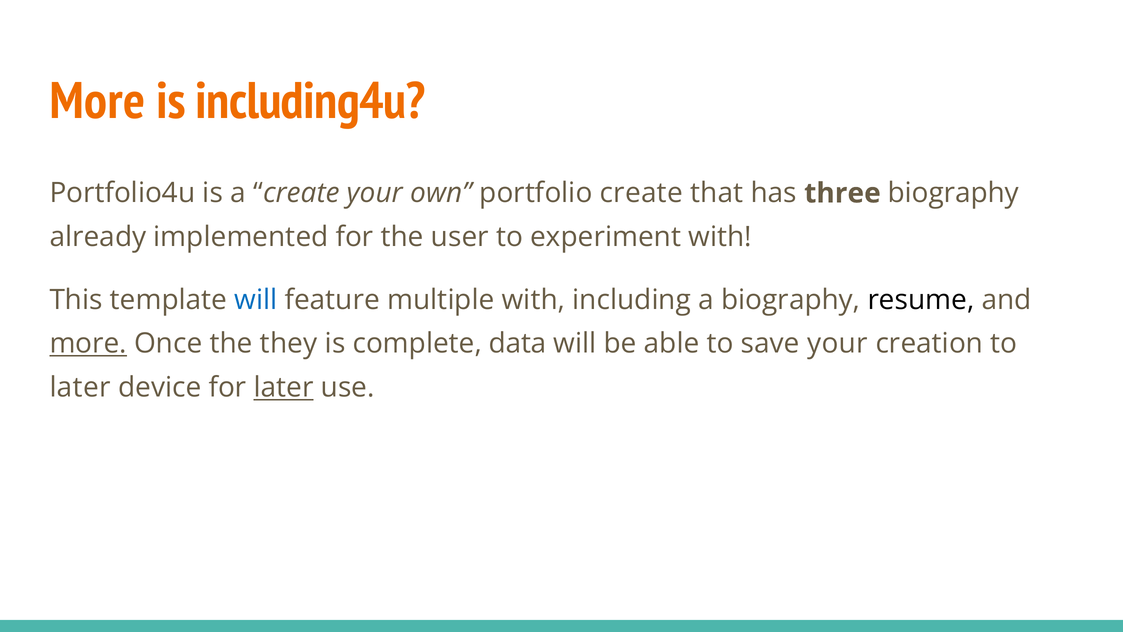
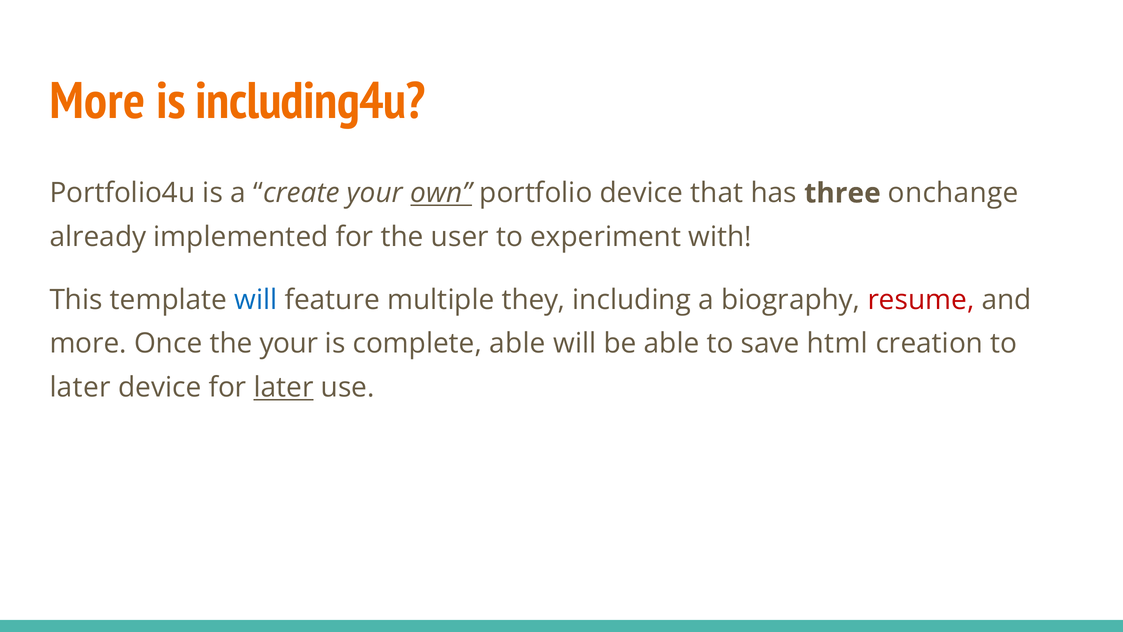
own underline: none -> present
portfolio create: create -> device
three biography: biography -> onchange
multiple with: with -> they
resume at (921, 300) colour: black -> red
more at (88, 344) underline: present -> none
the they: they -> your
complete data: data -> able
save your: your -> html
